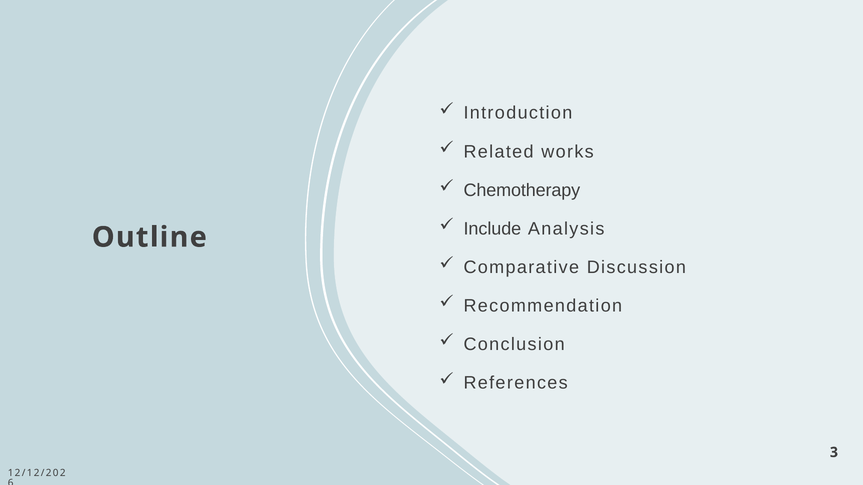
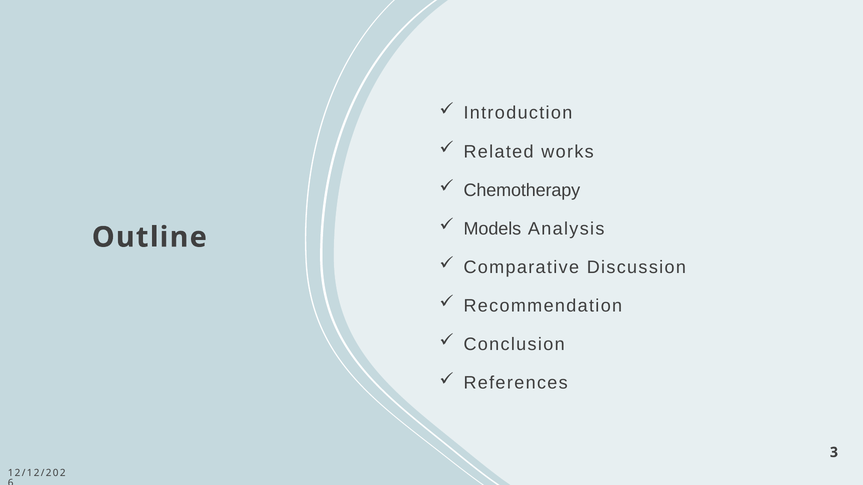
Include: Include -> Models
